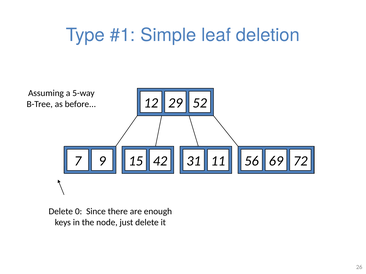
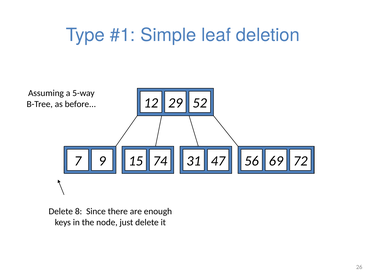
42: 42 -> 74
11: 11 -> 47
0: 0 -> 8
